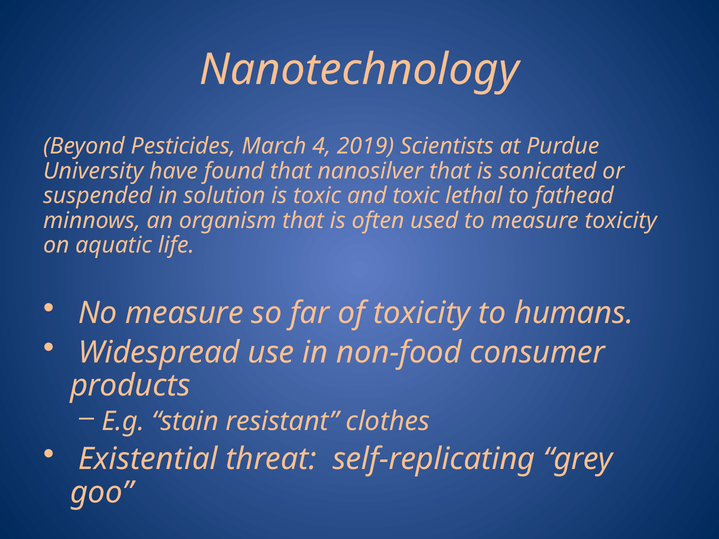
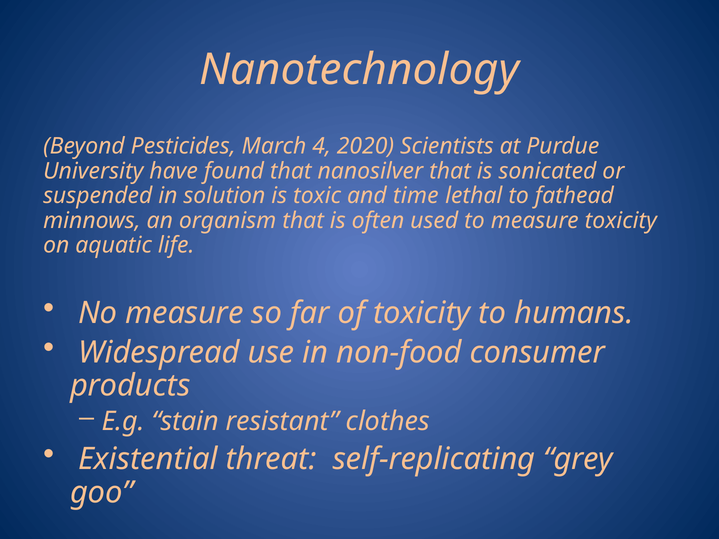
2019: 2019 -> 2020
and toxic: toxic -> time
